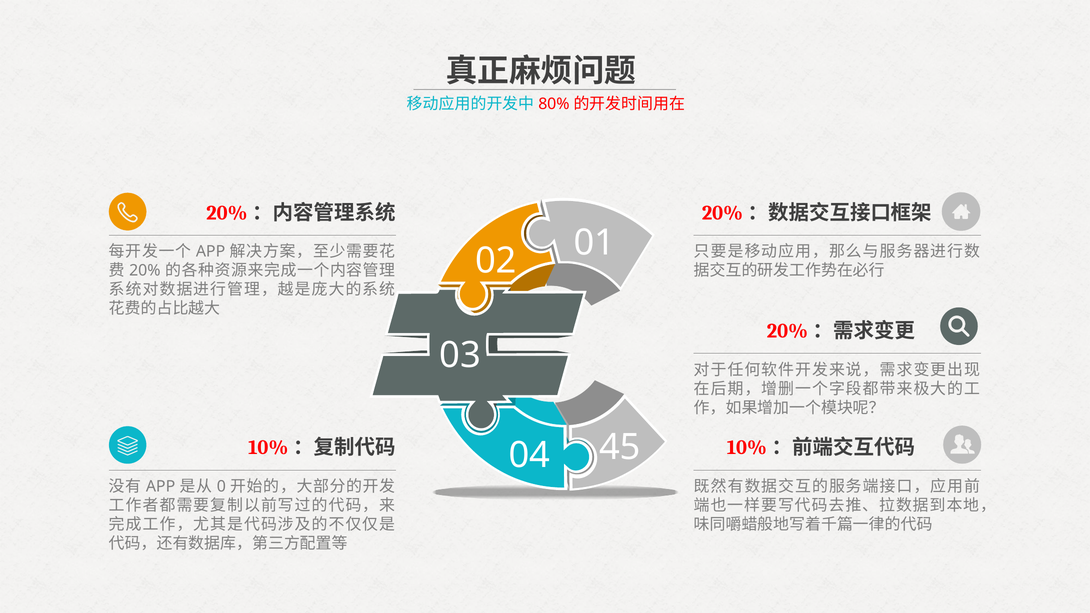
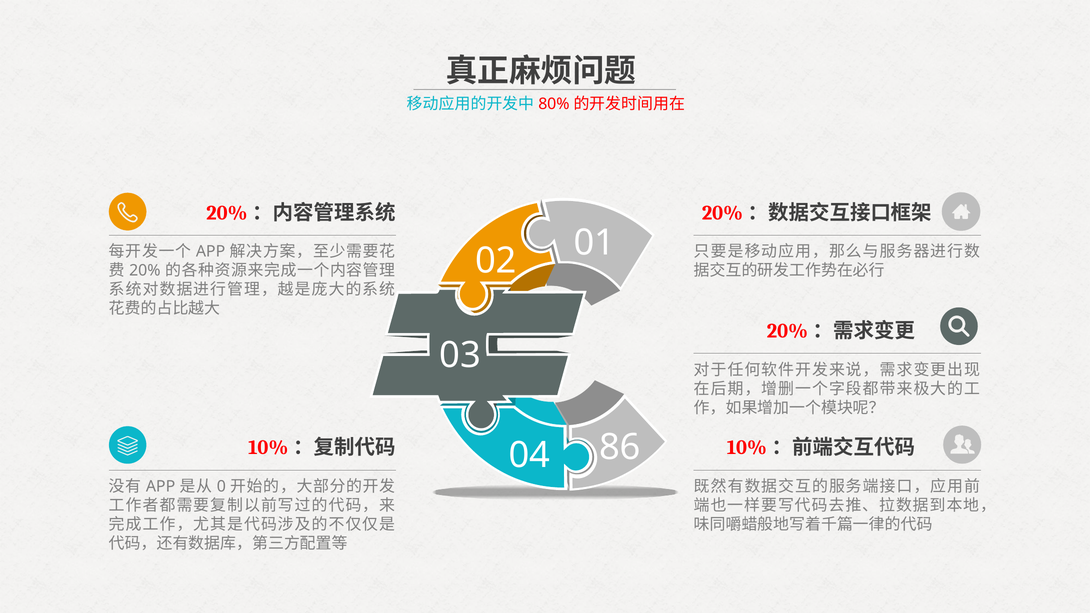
45: 45 -> 86
